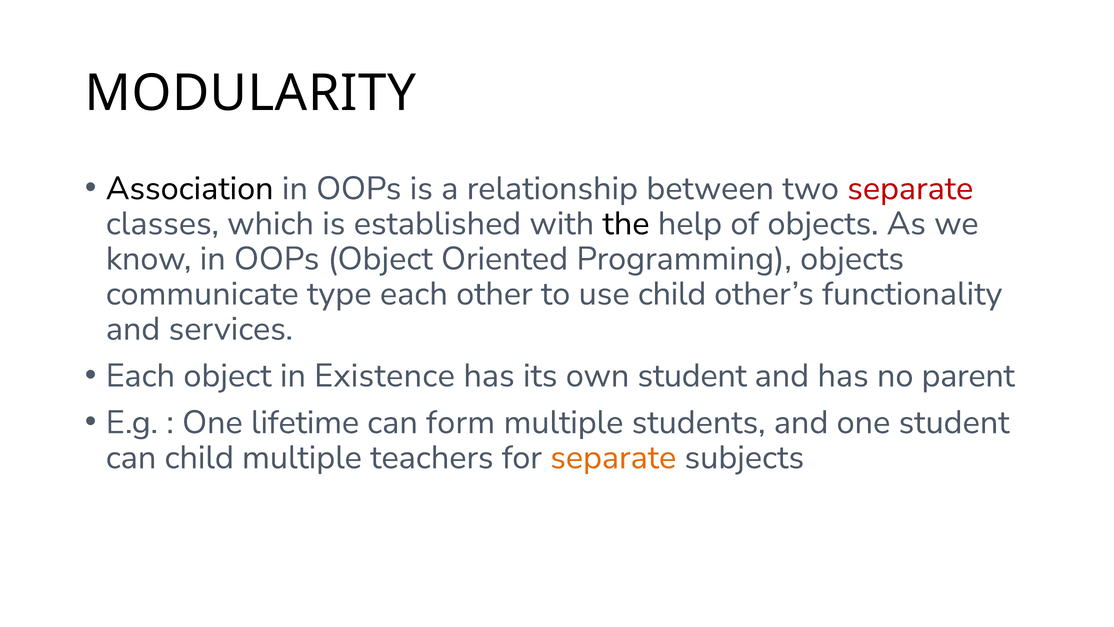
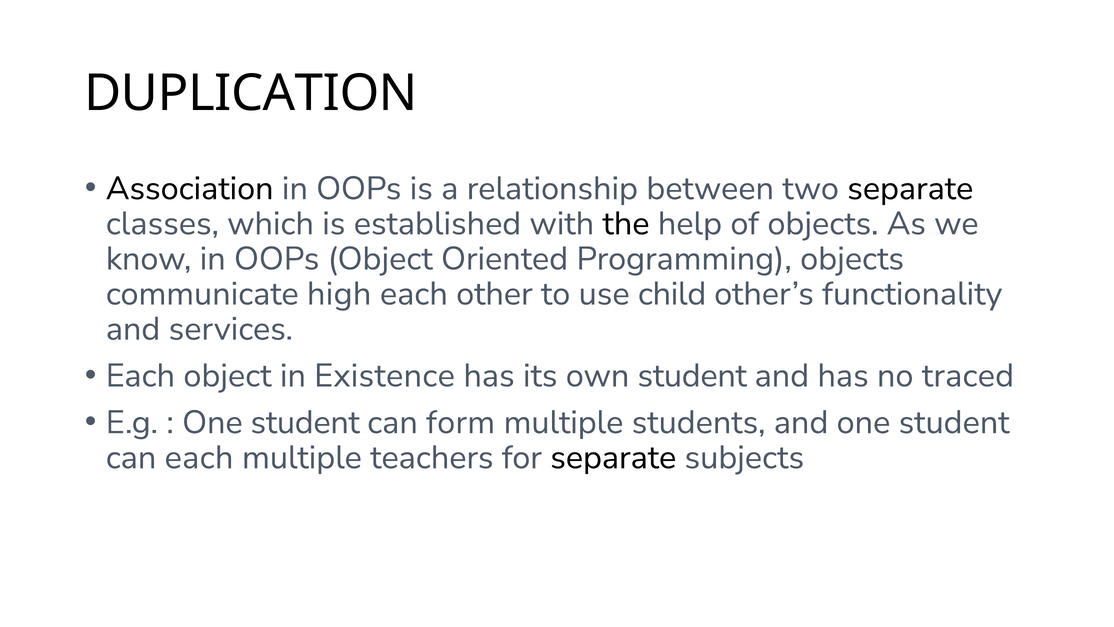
MODULARITY: MODULARITY -> DUPLICATION
separate at (910, 188) colour: red -> black
type: type -> high
parent: parent -> traced
lifetime at (305, 422): lifetime -> student
can child: child -> each
separate at (613, 457) colour: orange -> black
